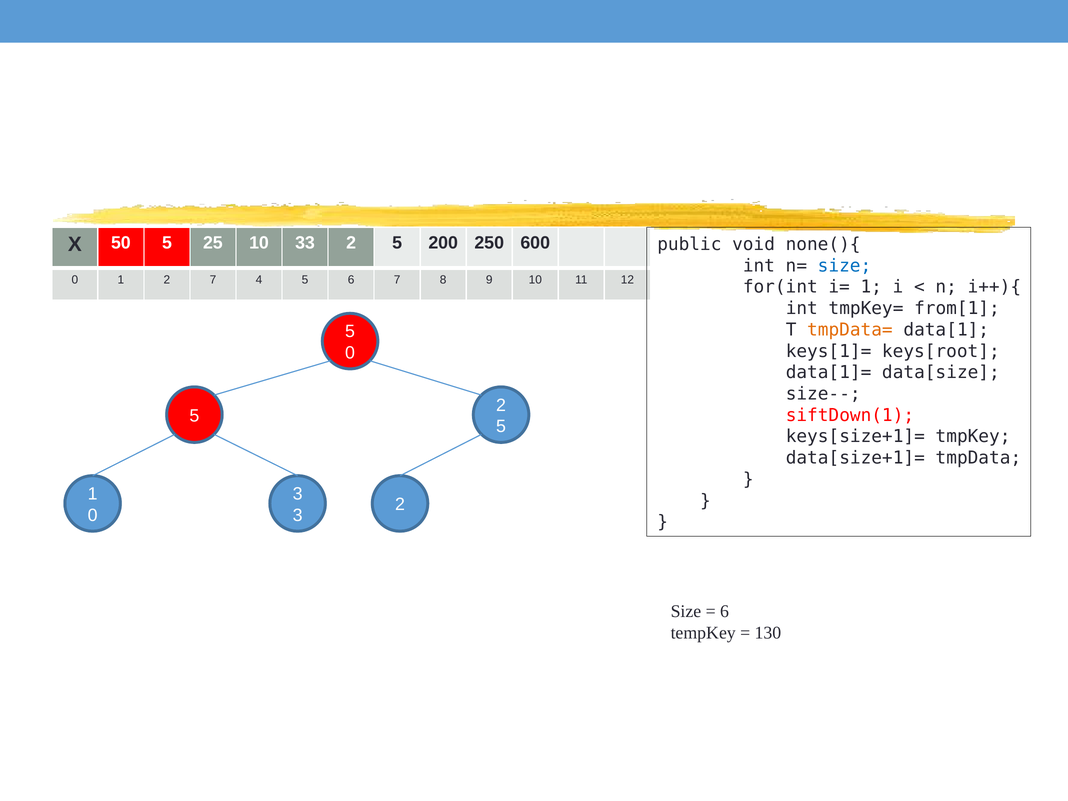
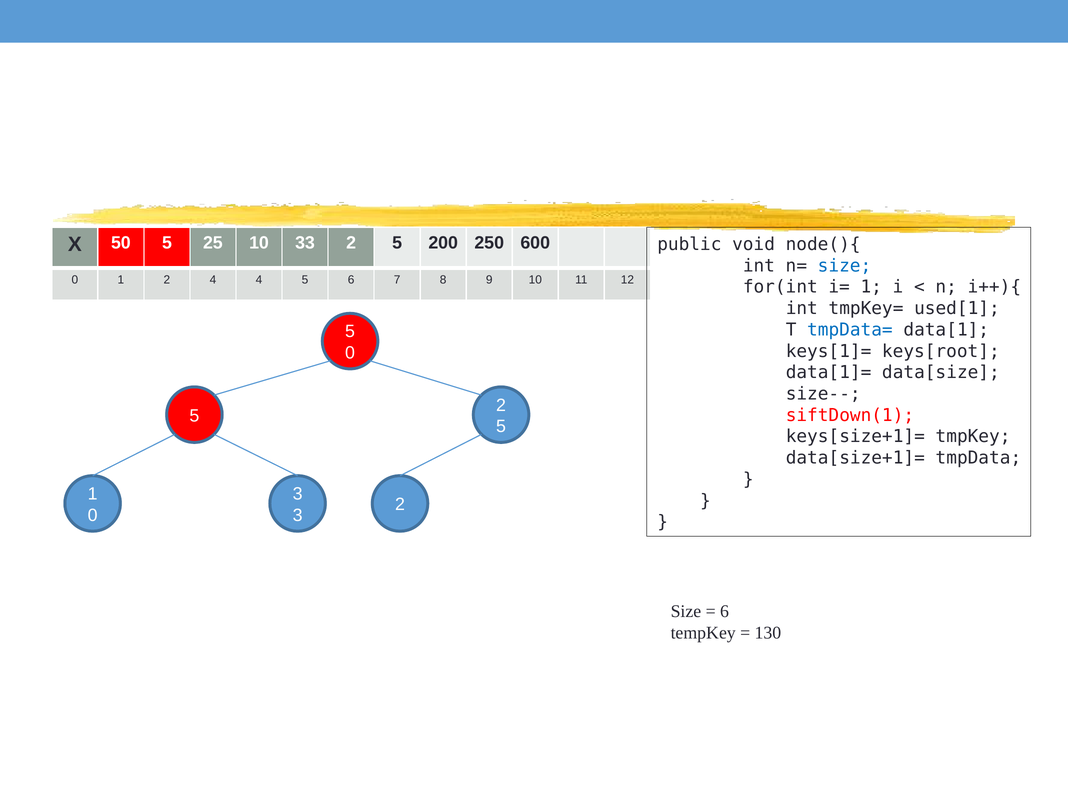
none(){: none(){ -> node(){
2 7: 7 -> 4
from[1: from[1 -> used[1
tmpData= colour: orange -> blue
